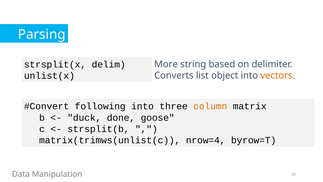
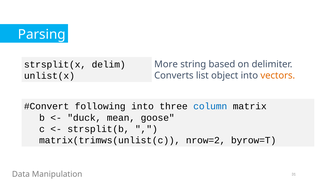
column colour: orange -> blue
done: done -> mean
nrow=4: nrow=4 -> nrow=2
